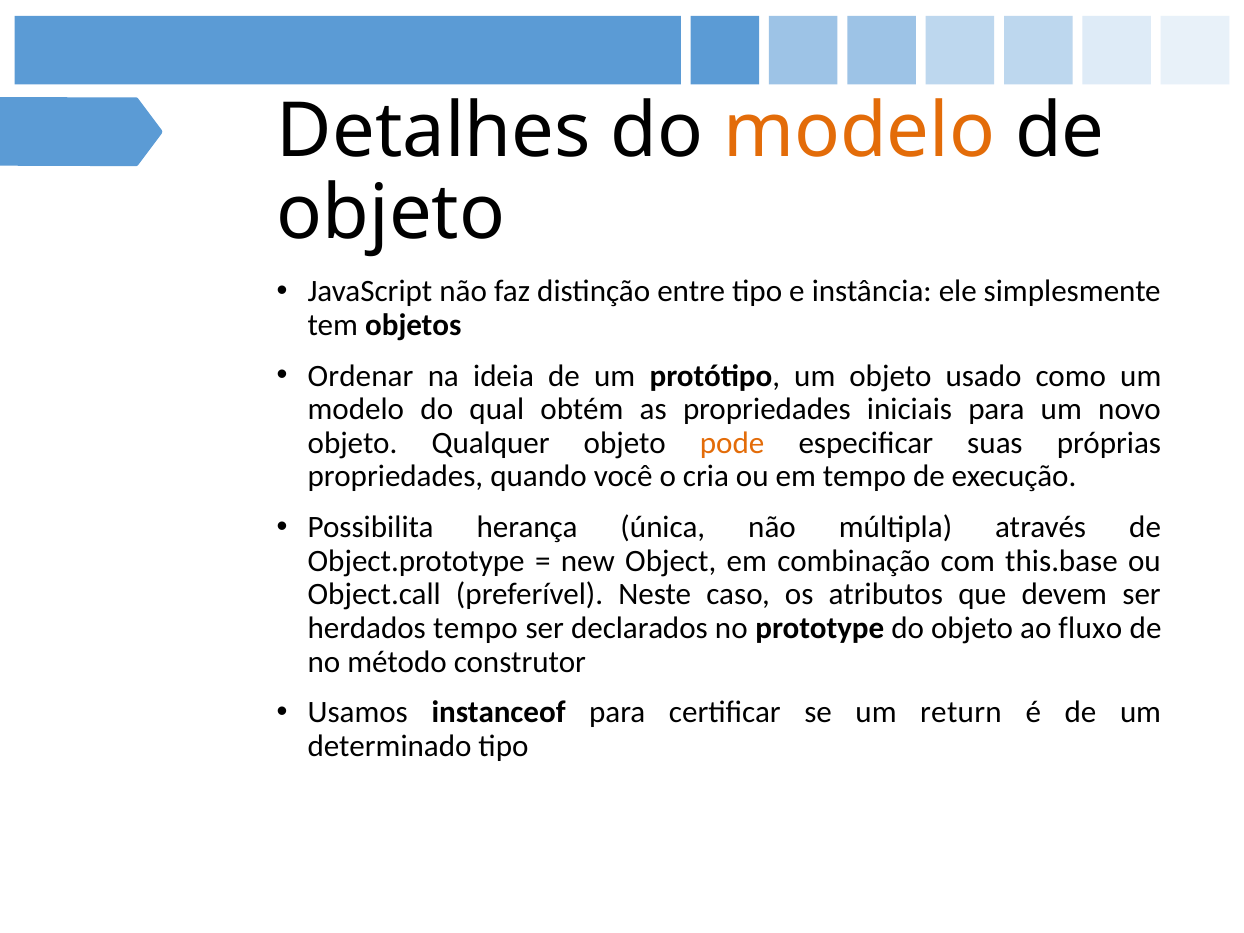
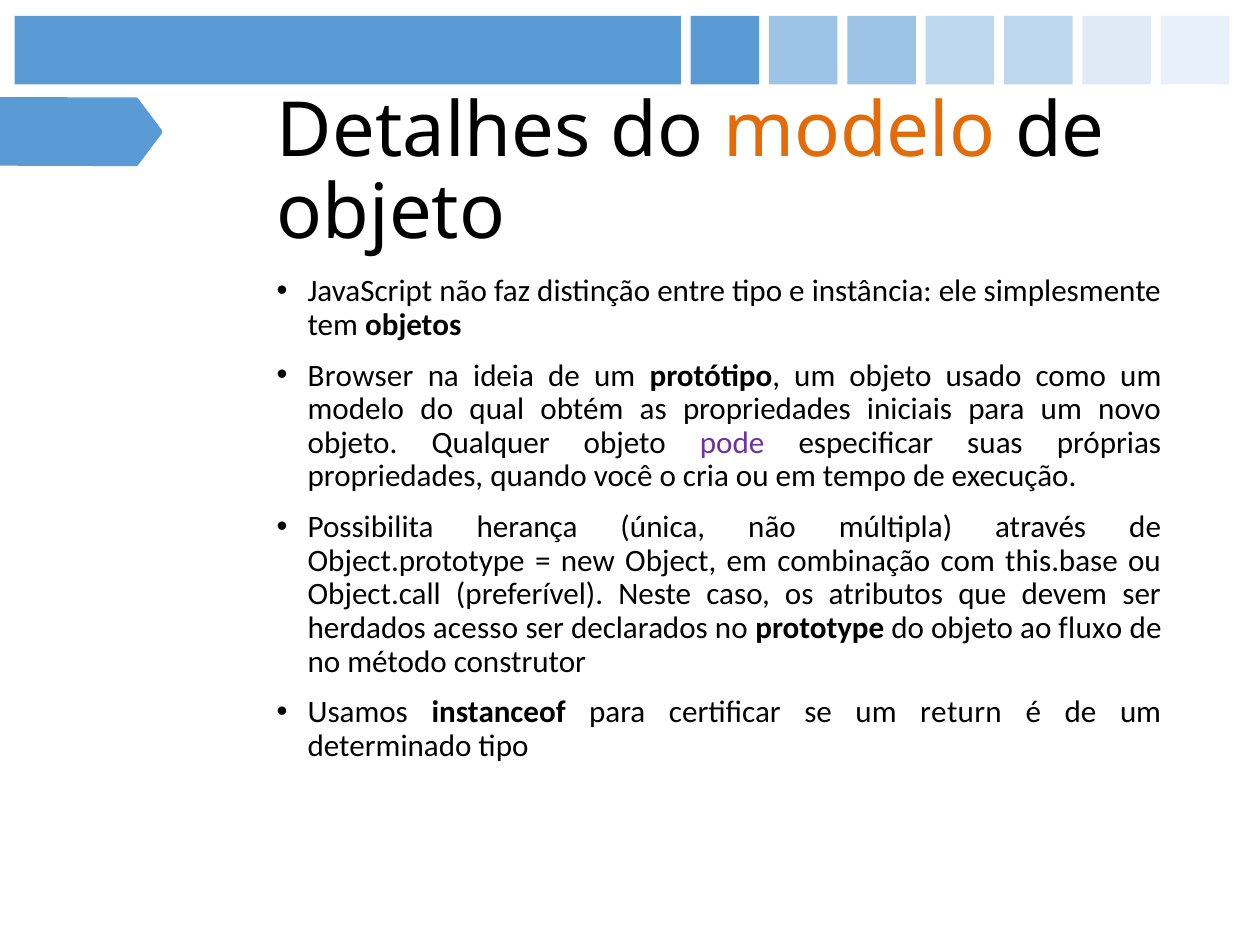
Ordenar: Ordenar -> Browser
pode colour: orange -> purple
herdados tempo: tempo -> acesso
